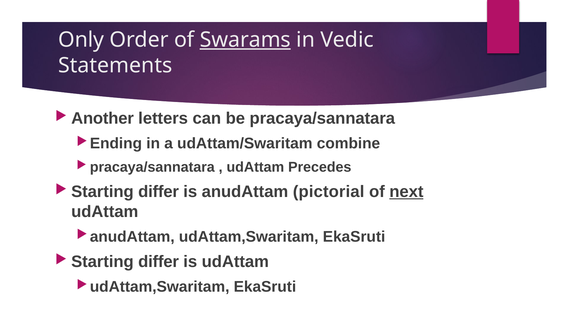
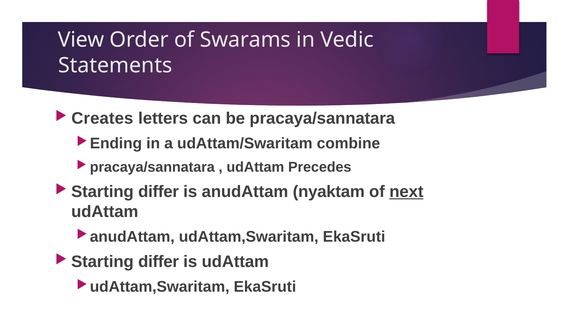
Only: Only -> View
Swarams underline: present -> none
Another: Another -> Creates
pictorial: pictorial -> nyaktam
